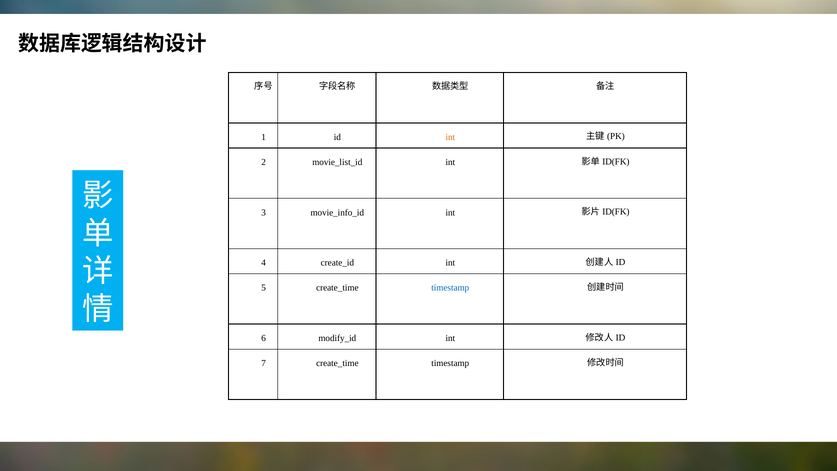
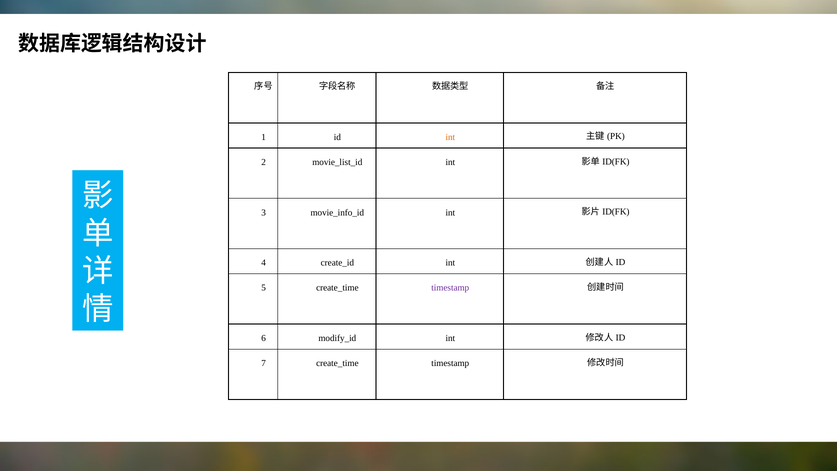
timestamp at (450, 288) colour: blue -> purple
